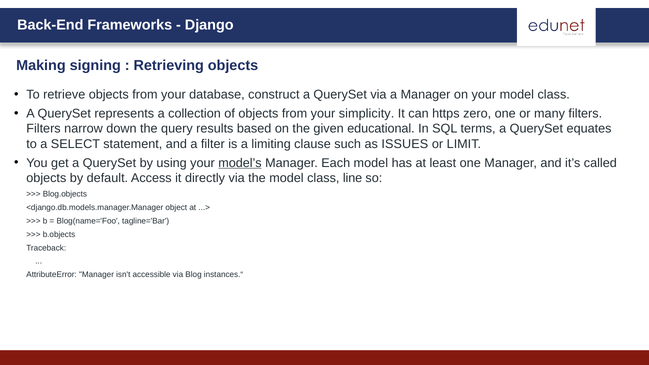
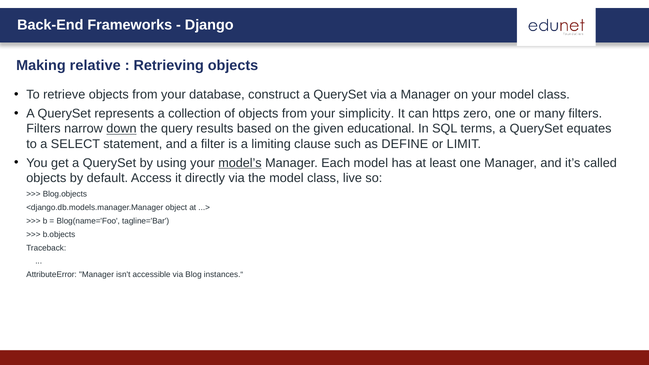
signing: signing -> relative
down underline: none -> present
ISSUES: ISSUES -> DEFINE
line: line -> live
